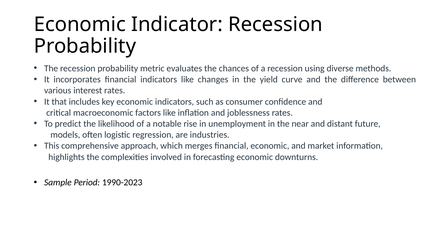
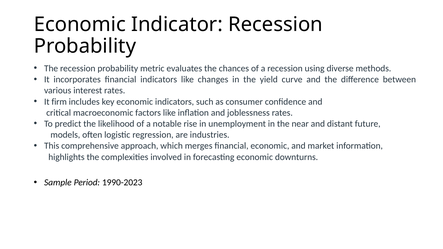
that: that -> firm
